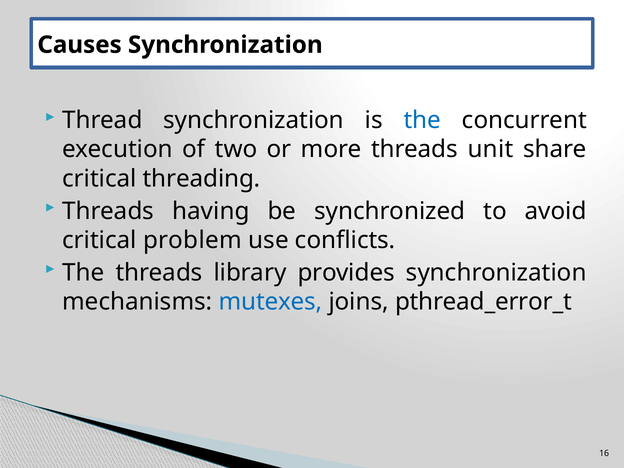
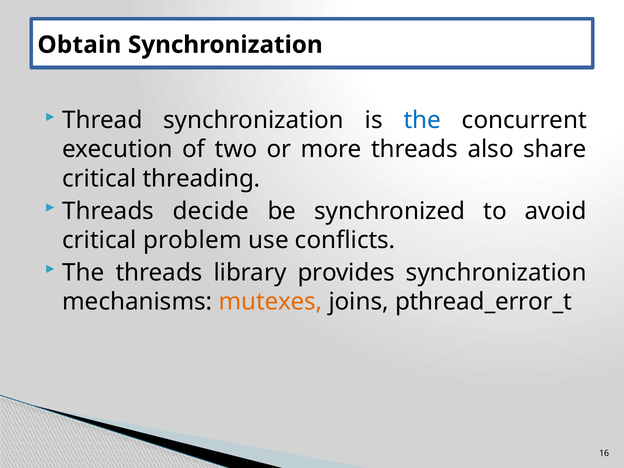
Causes: Causes -> Obtain
unit: unit -> also
having: having -> decide
mutexes colour: blue -> orange
